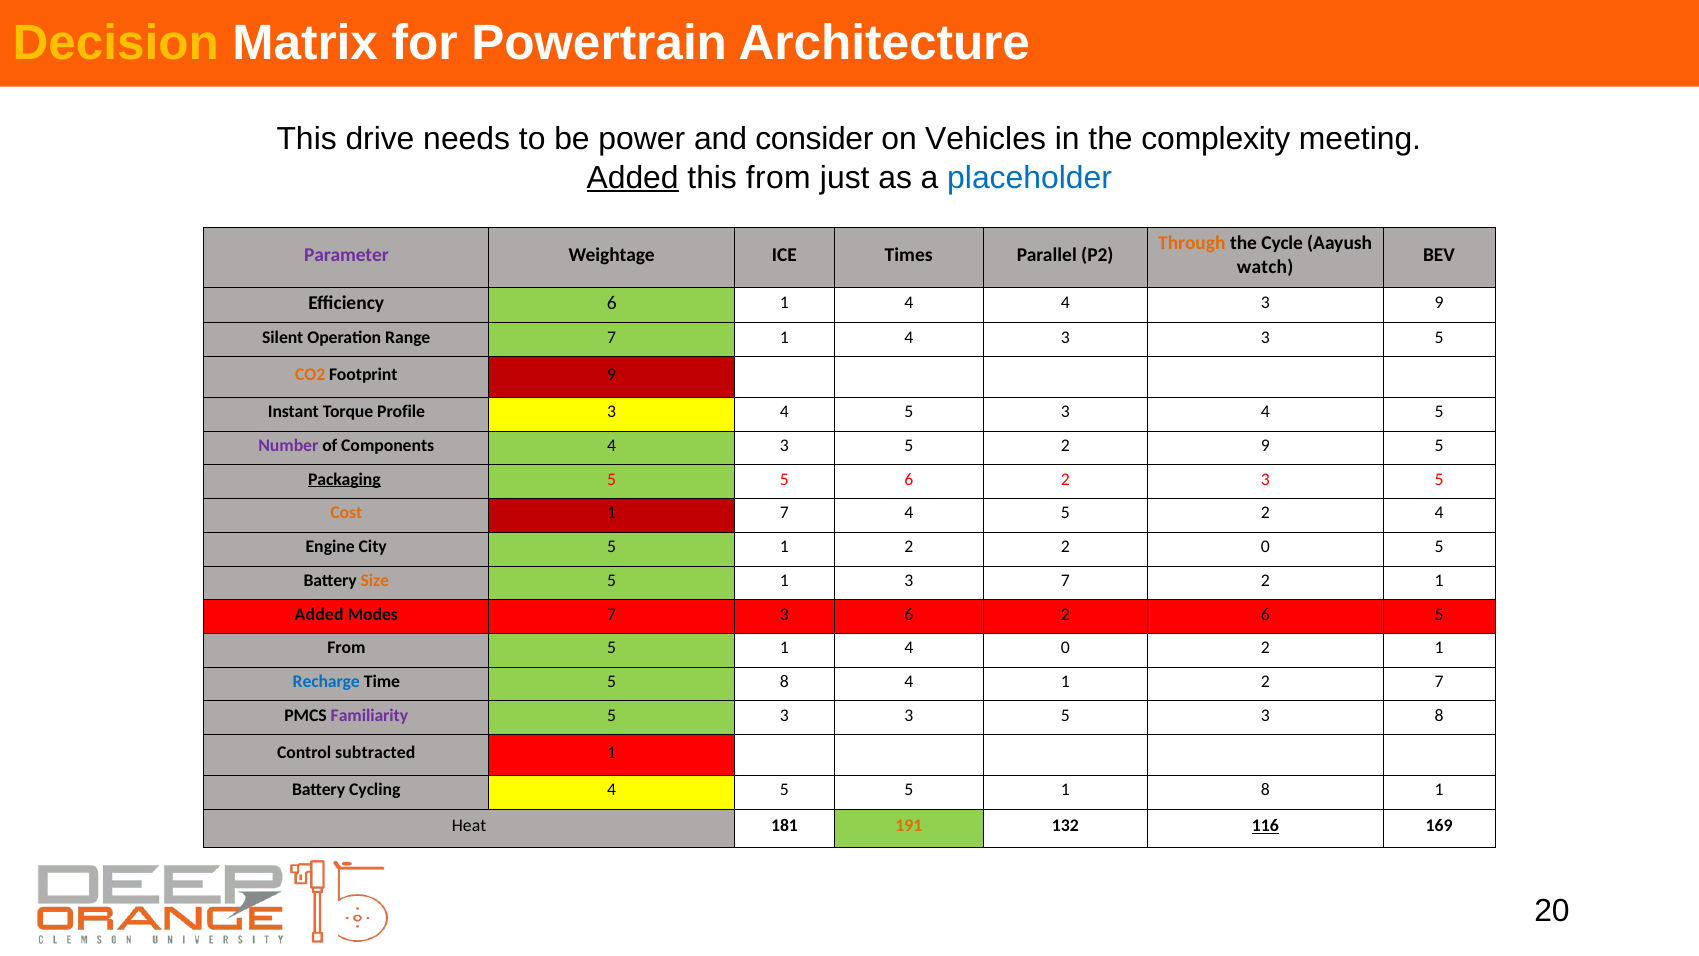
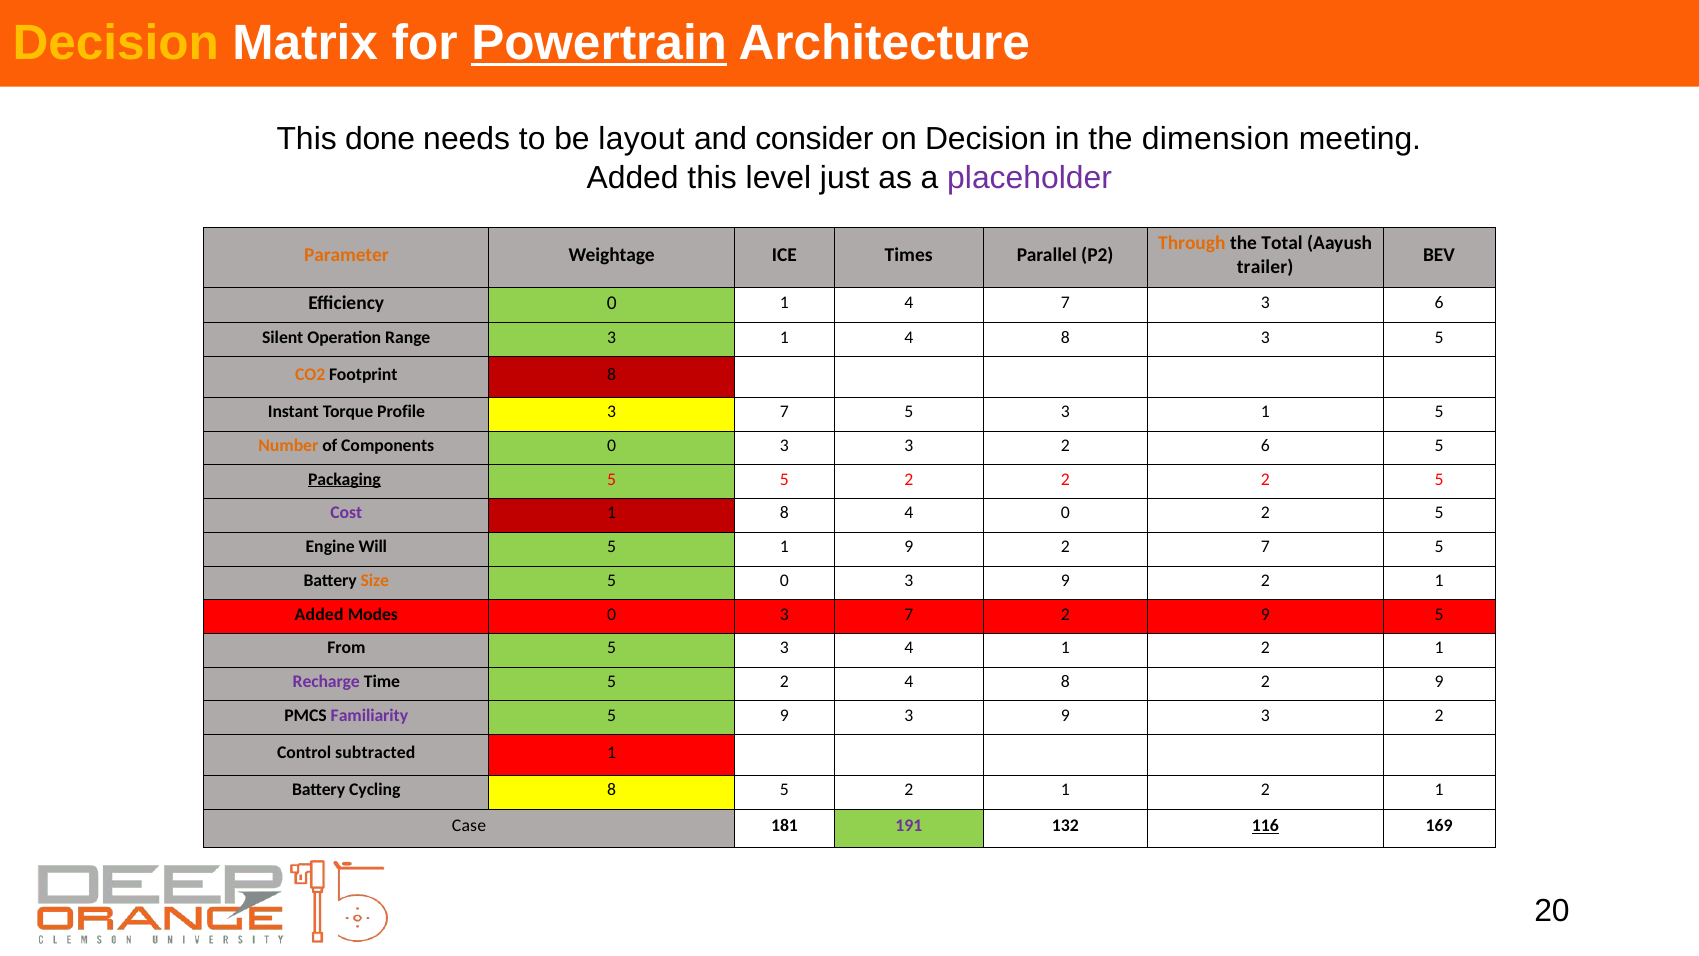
Powertrain underline: none -> present
drive: drive -> done
power: power -> layout
on Vehicles: Vehicles -> Decision
complexity: complexity -> dimension
Added at (633, 178) underline: present -> none
this from: from -> level
placeholder colour: blue -> purple
Cycle: Cycle -> Total
Parameter colour: purple -> orange
watch: watch -> trailer
Efficiency 6: 6 -> 0
4 4: 4 -> 7
3 9: 9 -> 6
Range 7: 7 -> 3
1 4 3: 3 -> 8
Footprint 9: 9 -> 8
4 at (784, 412): 4 -> 7
5 3 4: 4 -> 1
Number colour: purple -> orange
Components 4: 4 -> 0
5 at (909, 445): 5 -> 3
2 9: 9 -> 6
5 5 6: 6 -> 2
3 at (1265, 479): 3 -> 2
Cost colour: orange -> purple
1 7: 7 -> 8
5 at (1065, 513): 5 -> 0
4 at (1439, 513): 4 -> 5
City: City -> Will
5 1 2: 2 -> 9
2 0: 0 -> 7
1 at (784, 580): 1 -> 0
7 at (1065, 580): 7 -> 9
Modes 7: 7 -> 0
6 at (909, 614): 6 -> 7
6 at (1265, 614): 6 -> 9
1 at (784, 648): 1 -> 3
4 0: 0 -> 1
Recharge colour: blue -> purple
Time 5 8: 8 -> 2
1 at (1065, 681): 1 -> 8
7 at (1439, 681): 7 -> 9
3 at (784, 715): 3 -> 9
5 at (1065, 715): 5 -> 9
8 at (1439, 715): 8 -> 2
Cycling 4: 4 -> 8
5 at (909, 790): 5 -> 2
8 at (1265, 790): 8 -> 2
Heat: Heat -> Case
191 colour: orange -> purple
